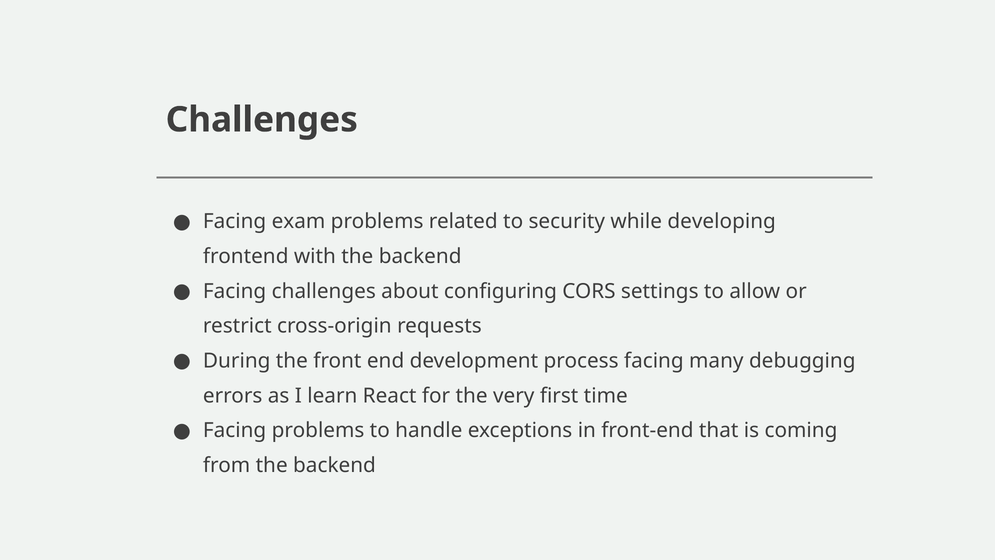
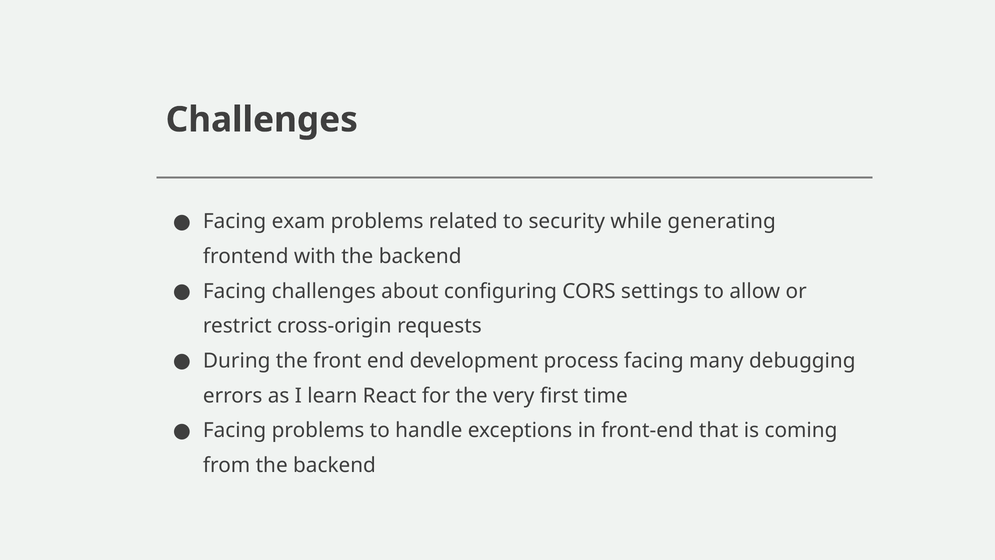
developing: developing -> generating
